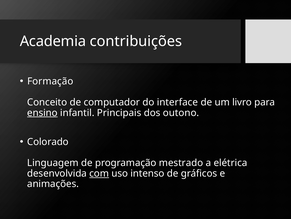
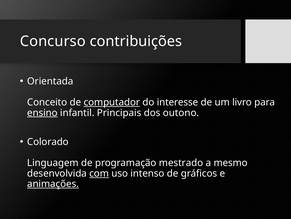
Academia: Academia -> Concurso
Formação: Formação -> Orientada
computador underline: none -> present
interface: interface -> interesse
elétrica: elétrica -> mesmo
animações underline: none -> present
